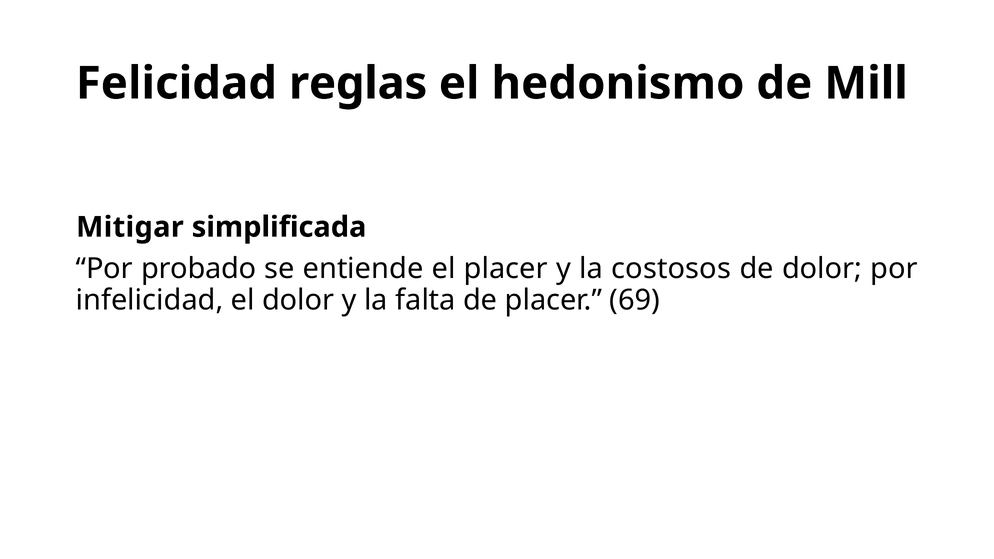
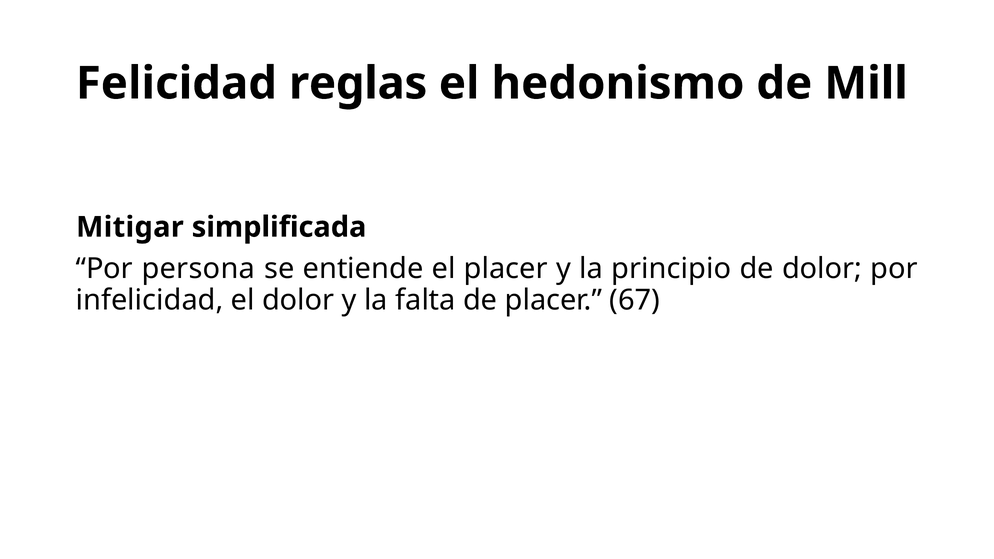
probado: probado -> persona
costosos: costosos -> principio
69: 69 -> 67
